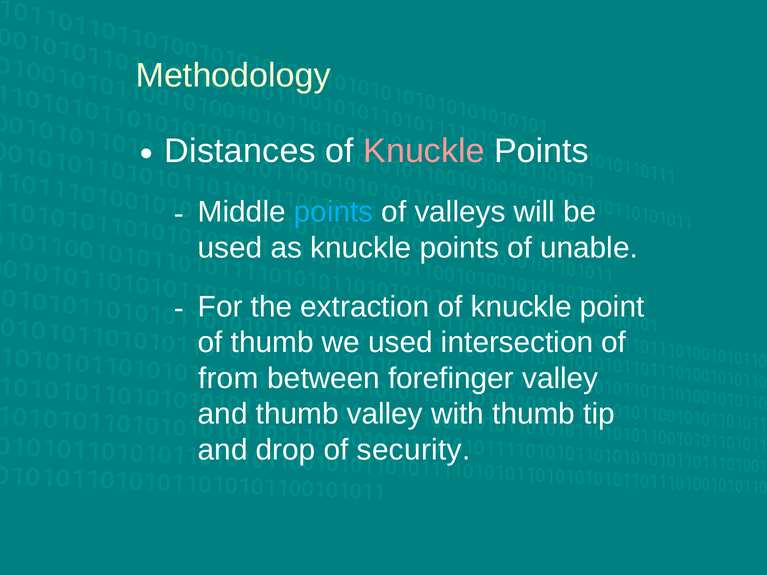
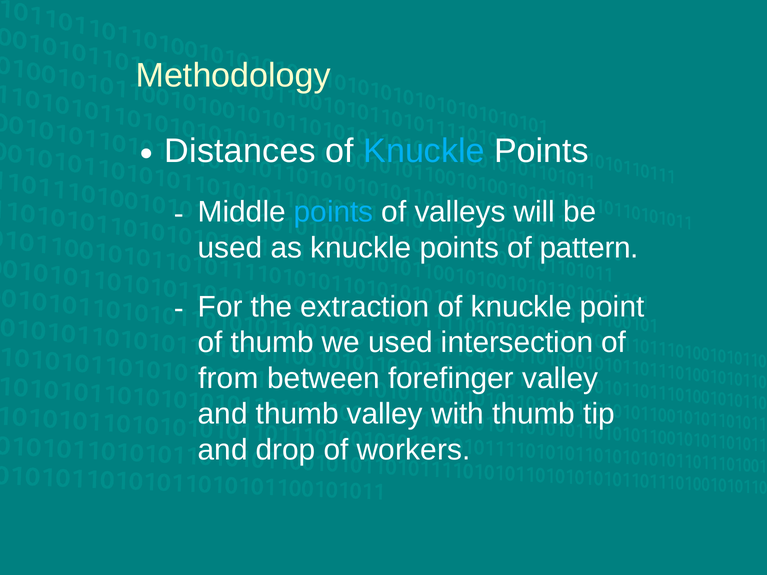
Knuckle at (424, 151) colour: pink -> light blue
unable: unable -> pattern
security: security -> workers
